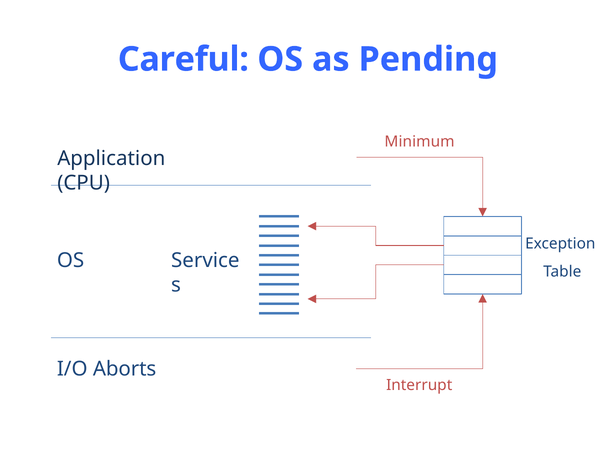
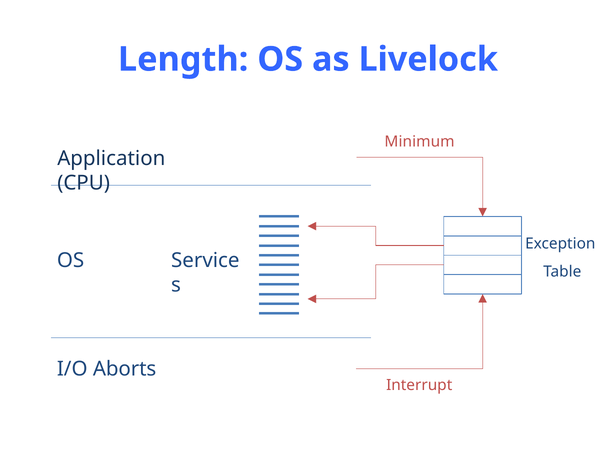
Careful: Careful -> Length
Pending: Pending -> Livelock
